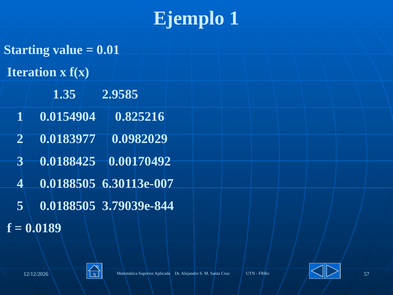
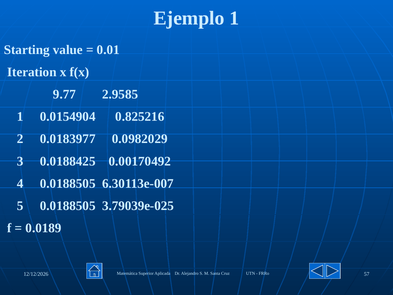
1.35: 1.35 -> 9.77
3.79039e-844: 3.79039e-844 -> 3.79039e-025
